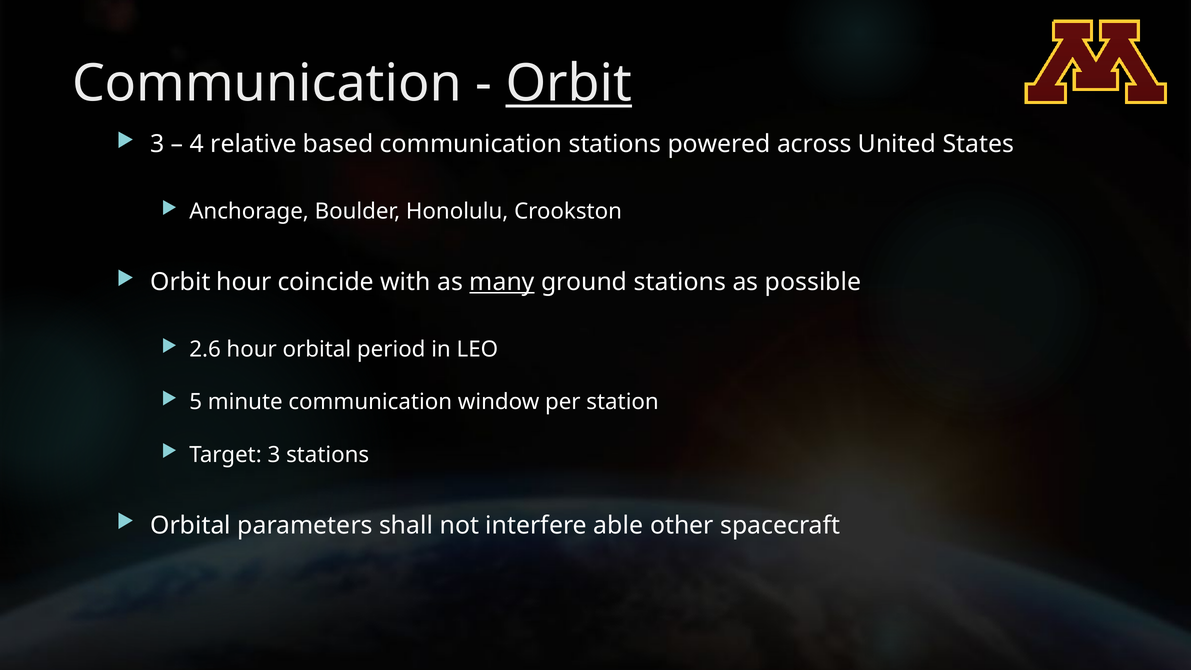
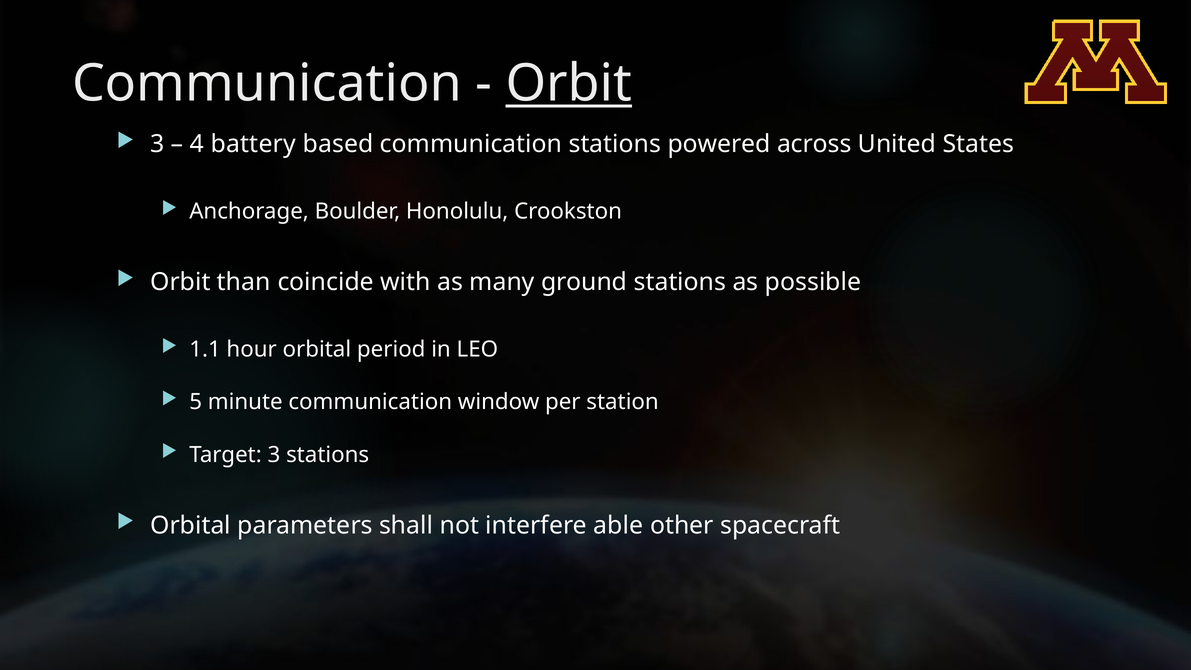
relative: relative -> battery
Orbit hour: hour -> than
many underline: present -> none
2.6: 2.6 -> 1.1
